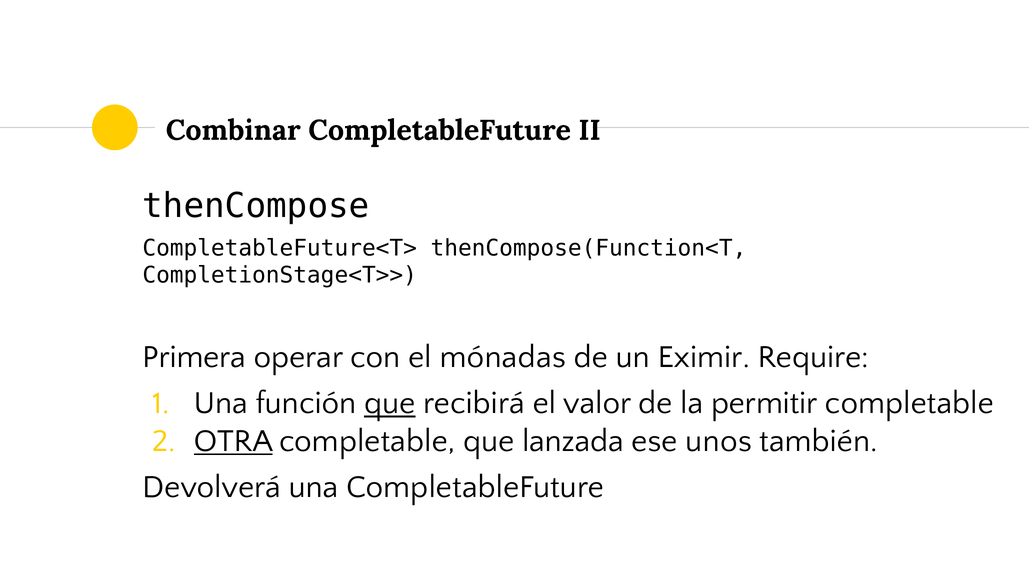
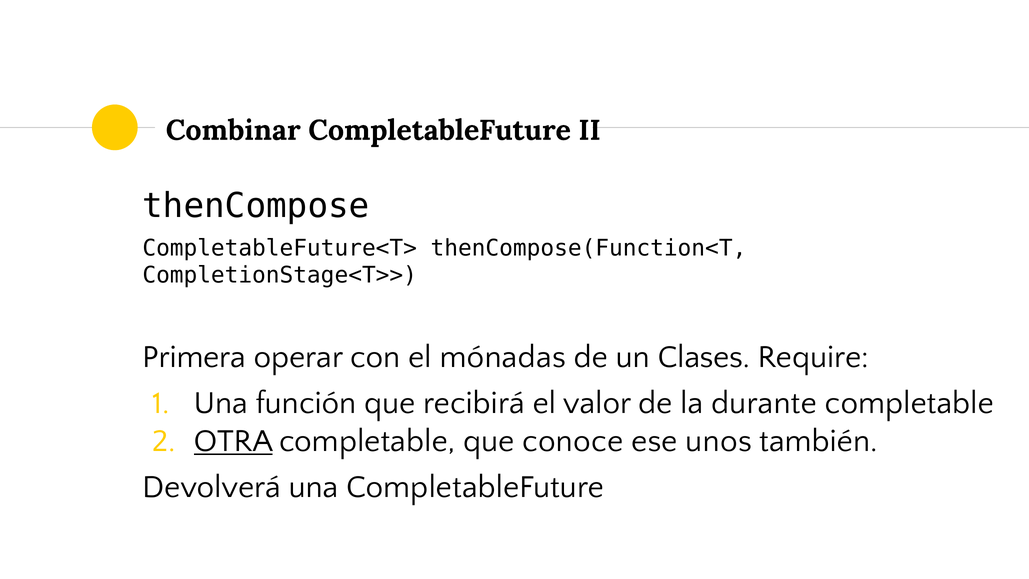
Eximir: Eximir -> Clases
que at (390, 403) underline: present -> none
permitir: permitir -> durante
lanzada: lanzada -> conoce
